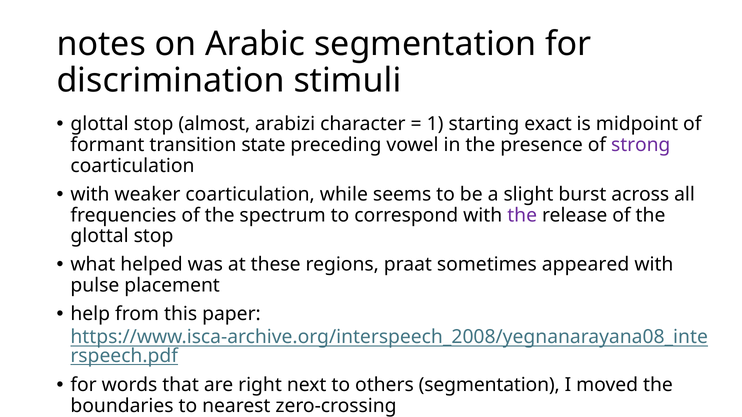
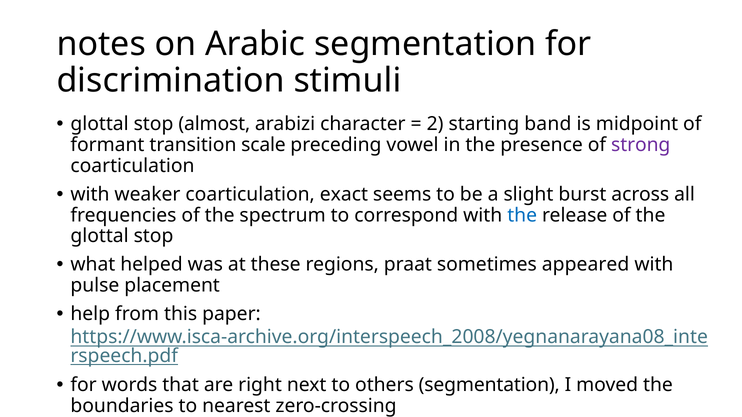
1: 1 -> 2
exact: exact -> band
state: state -> scale
while: while -> exact
the at (522, 215) colour: purple -> blue
